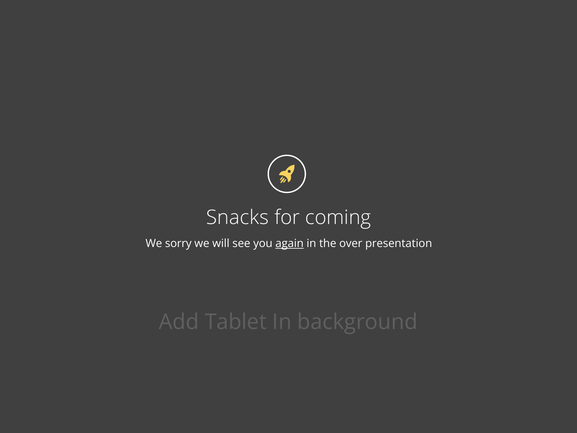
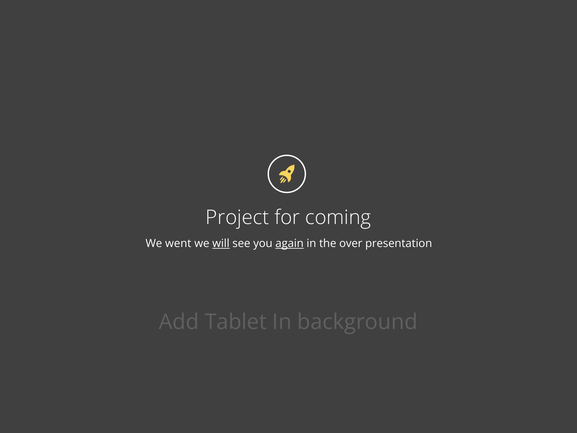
Snacks: Snacks -> Project
sorry: sorry -> went
will underline: none -> present
